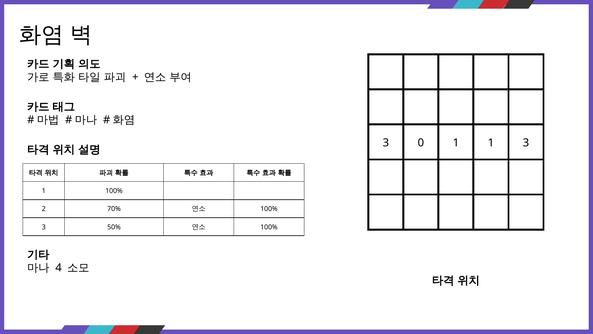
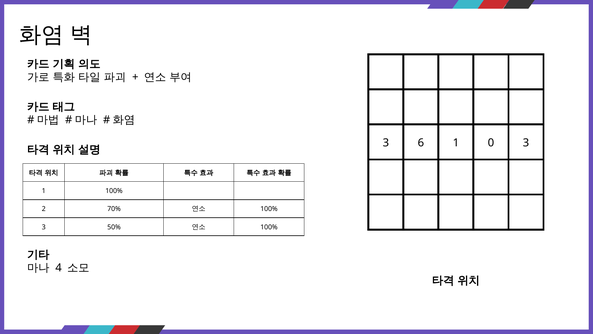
0: 0 -> 6
1 1: 1 -> 0
